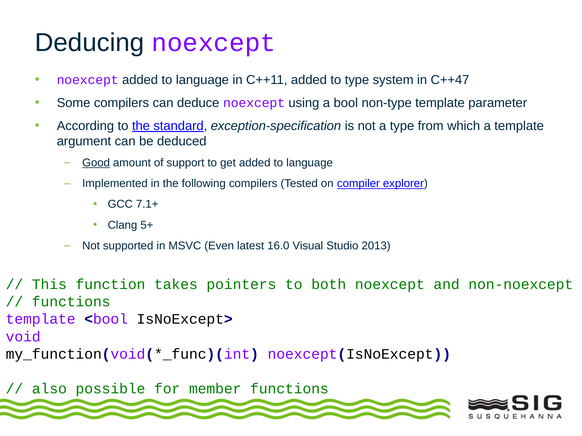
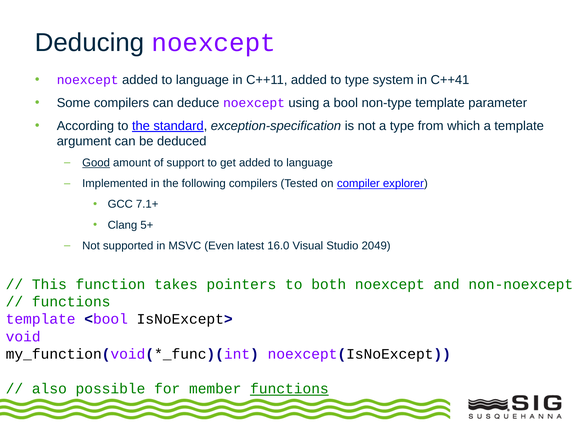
C++47: C++47 -> C++41
2013: 2013 -> 2049
functions at (289, 389) underline: none -> present
